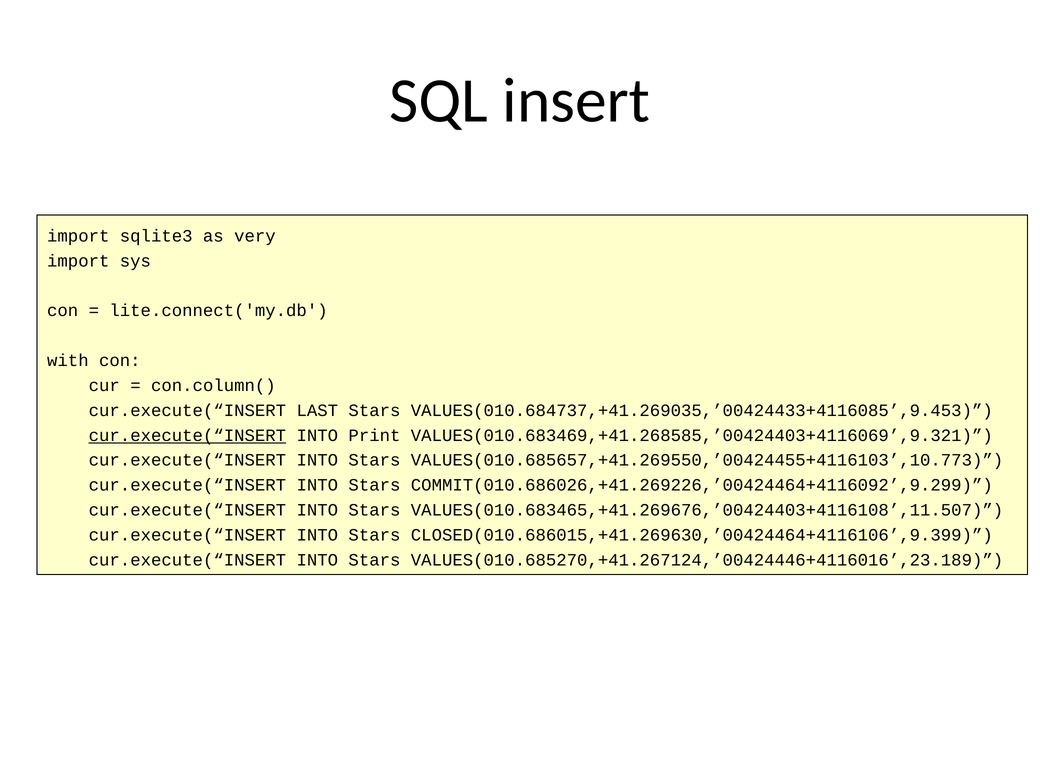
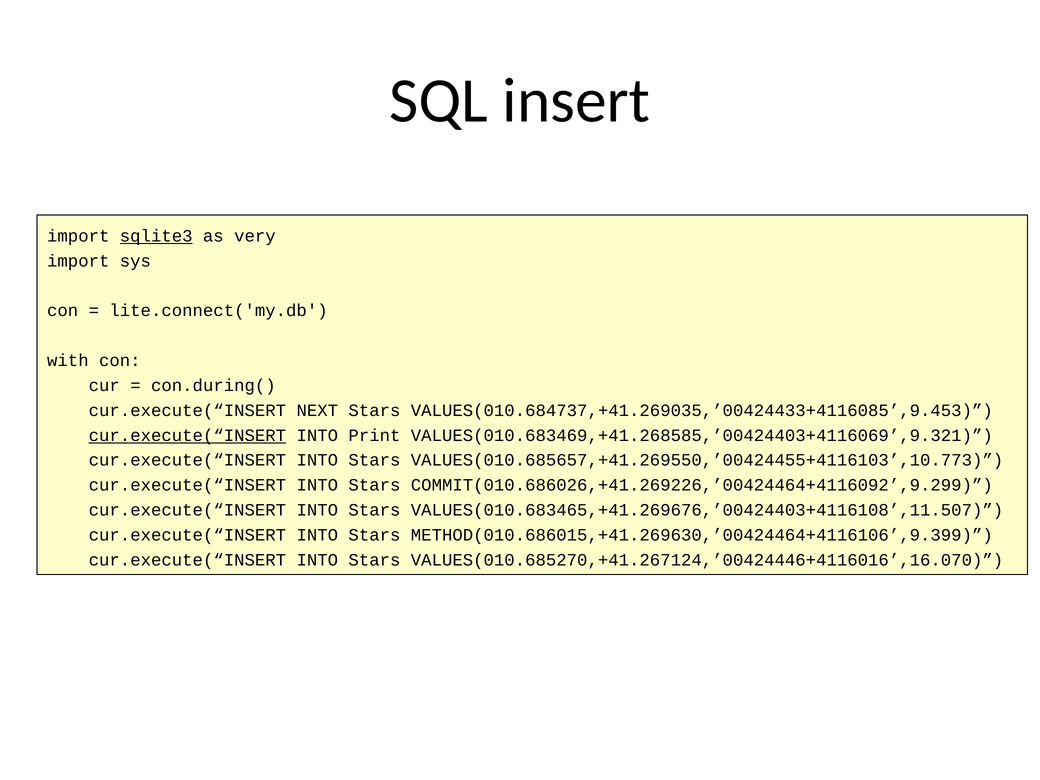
sqlite3 underline: none -> present
con.column(: con.column( -> con.during(
LAST: LAST -> NEXT
CLOSED(010.686015,+41.269630,’00424464+4116106’,9.399: CLOSED(010.686015,+41.269630,’00424464+4116106’,9.399 -> METHOD(010.686015,+41.269630,’00424464+4116106’,9.399
VALUES(010.685270,+41.267124,’00424446+4116016’,23.189: VALUES(010.685270,+41.267124,’00424446+4116016’,23.189 -> VALUES(010.685270,+41.267124,’00424446+4116016’,16.070
